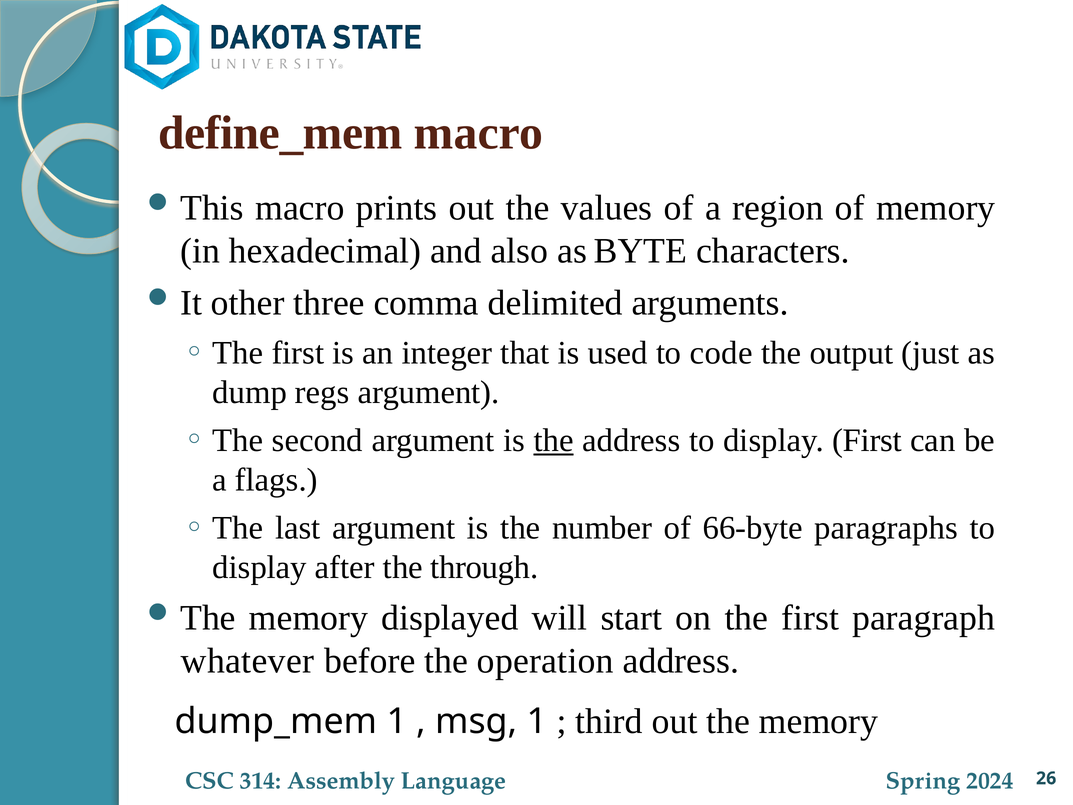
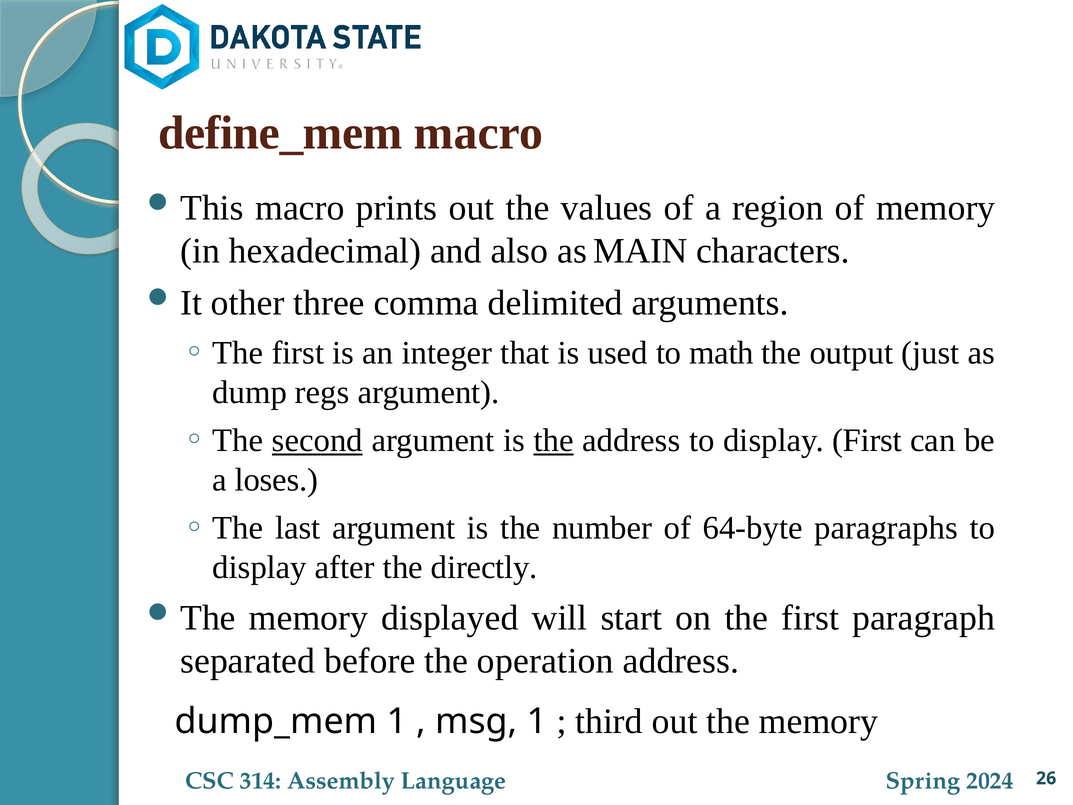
BYTE: BYTE -> MAIN
code: code -> math
second underline: none -> present
flags: flags -> loses
66-byte: 66-byte -> 64-byte
through: through -> directly
whatever: whatever -> separated
